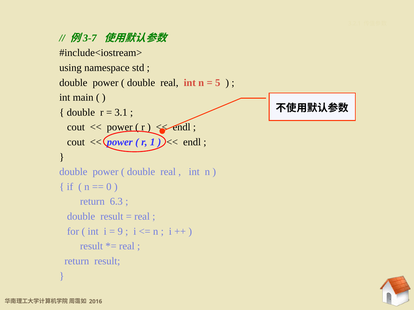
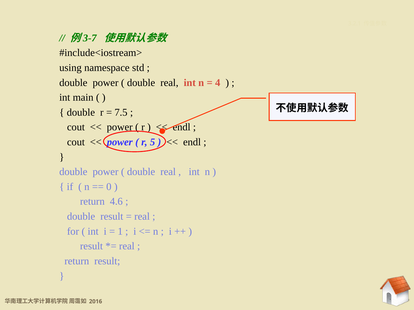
5: 5 -> 4
3.1: 3.1 -> 7.5
1: 1 -> 5
6.3: 6.3 -> 4.6
9: 9 -> 1
